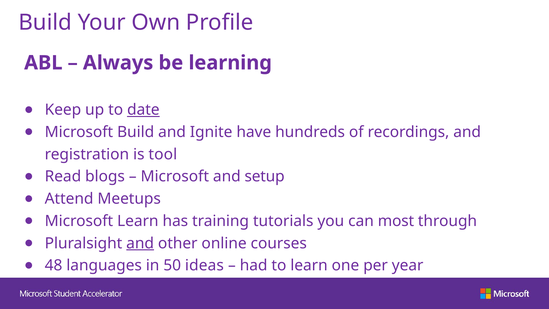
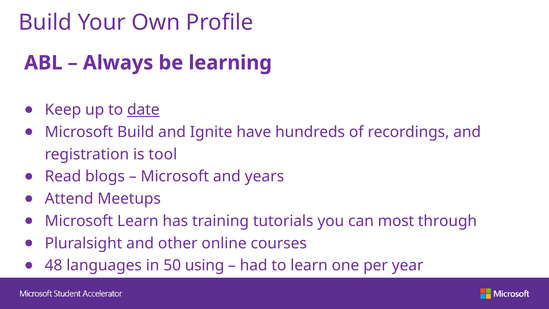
setup: setup -> years
and at (140, 243) underline: present -> none
ideas: ideas -> using
